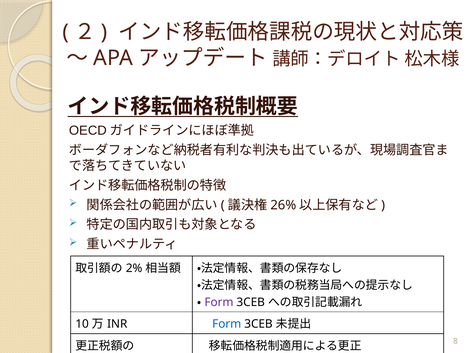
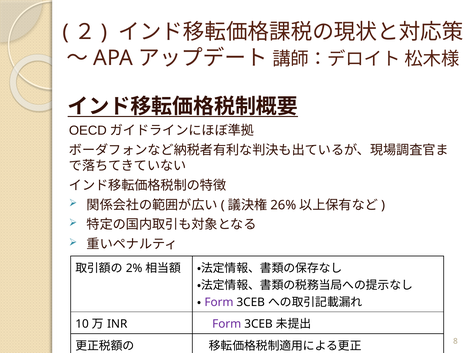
Form at (227, 324) colour: blue -> purple
